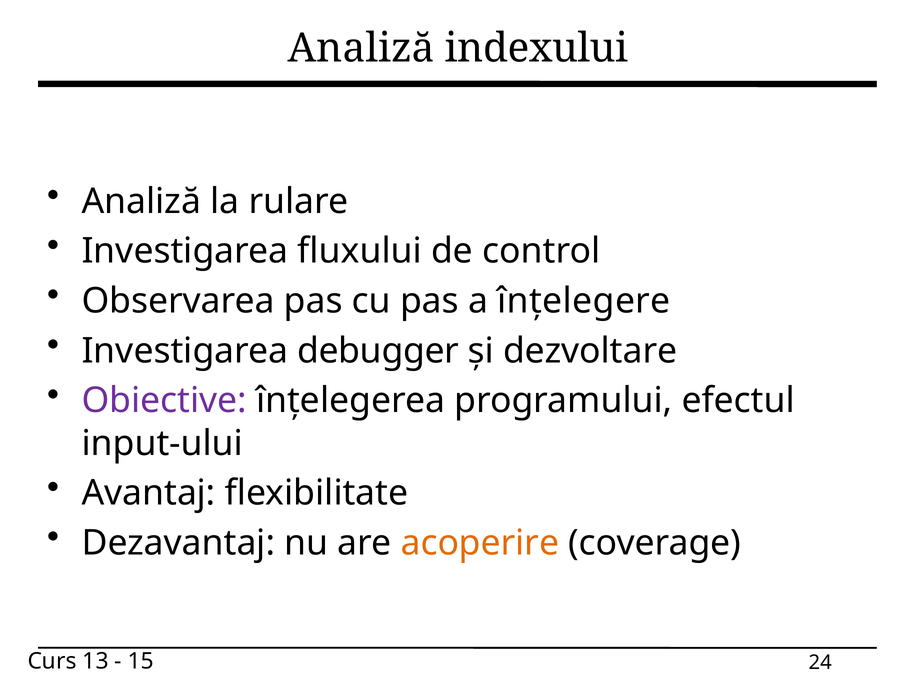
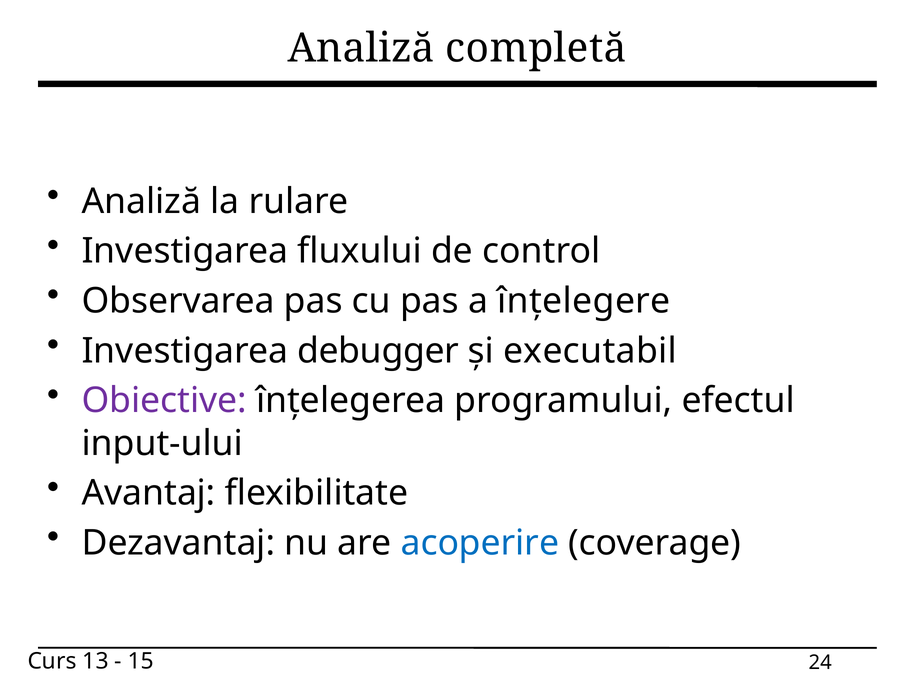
indexului: indexului -> completă
dezvoltare: dezvoltare -> executabil
acoperire colour: orange -> blue
